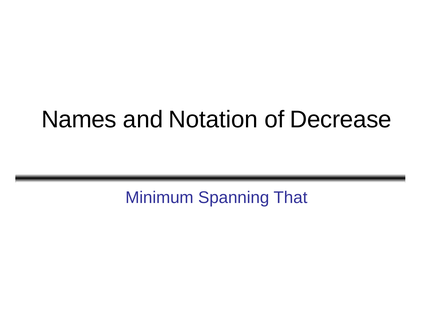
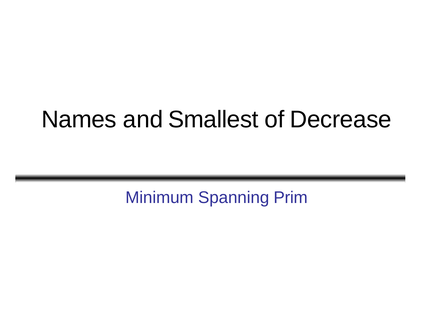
Notation: Notation -> Smallest
That: That -> Prim
